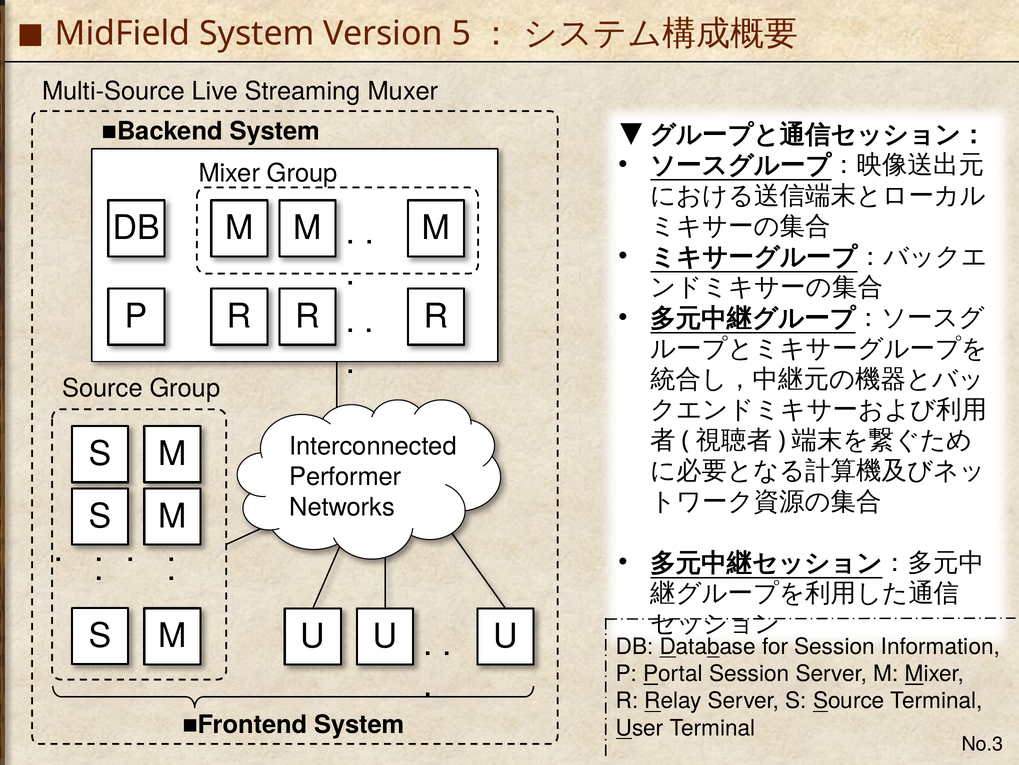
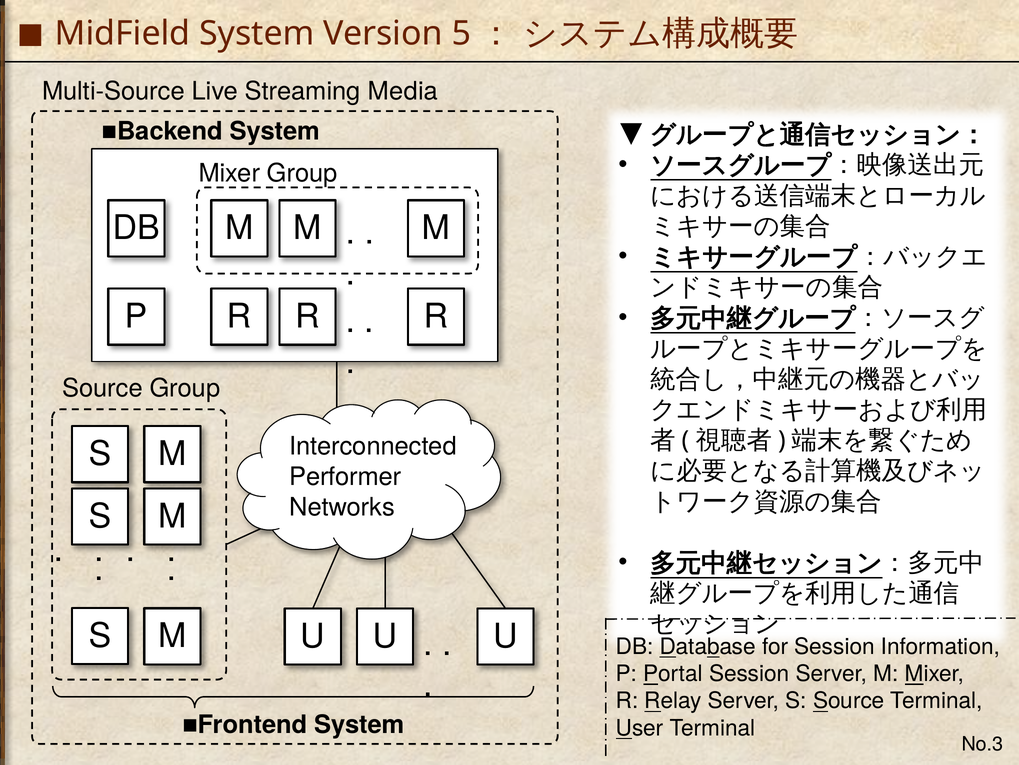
Muxer: Muxer -> Media
